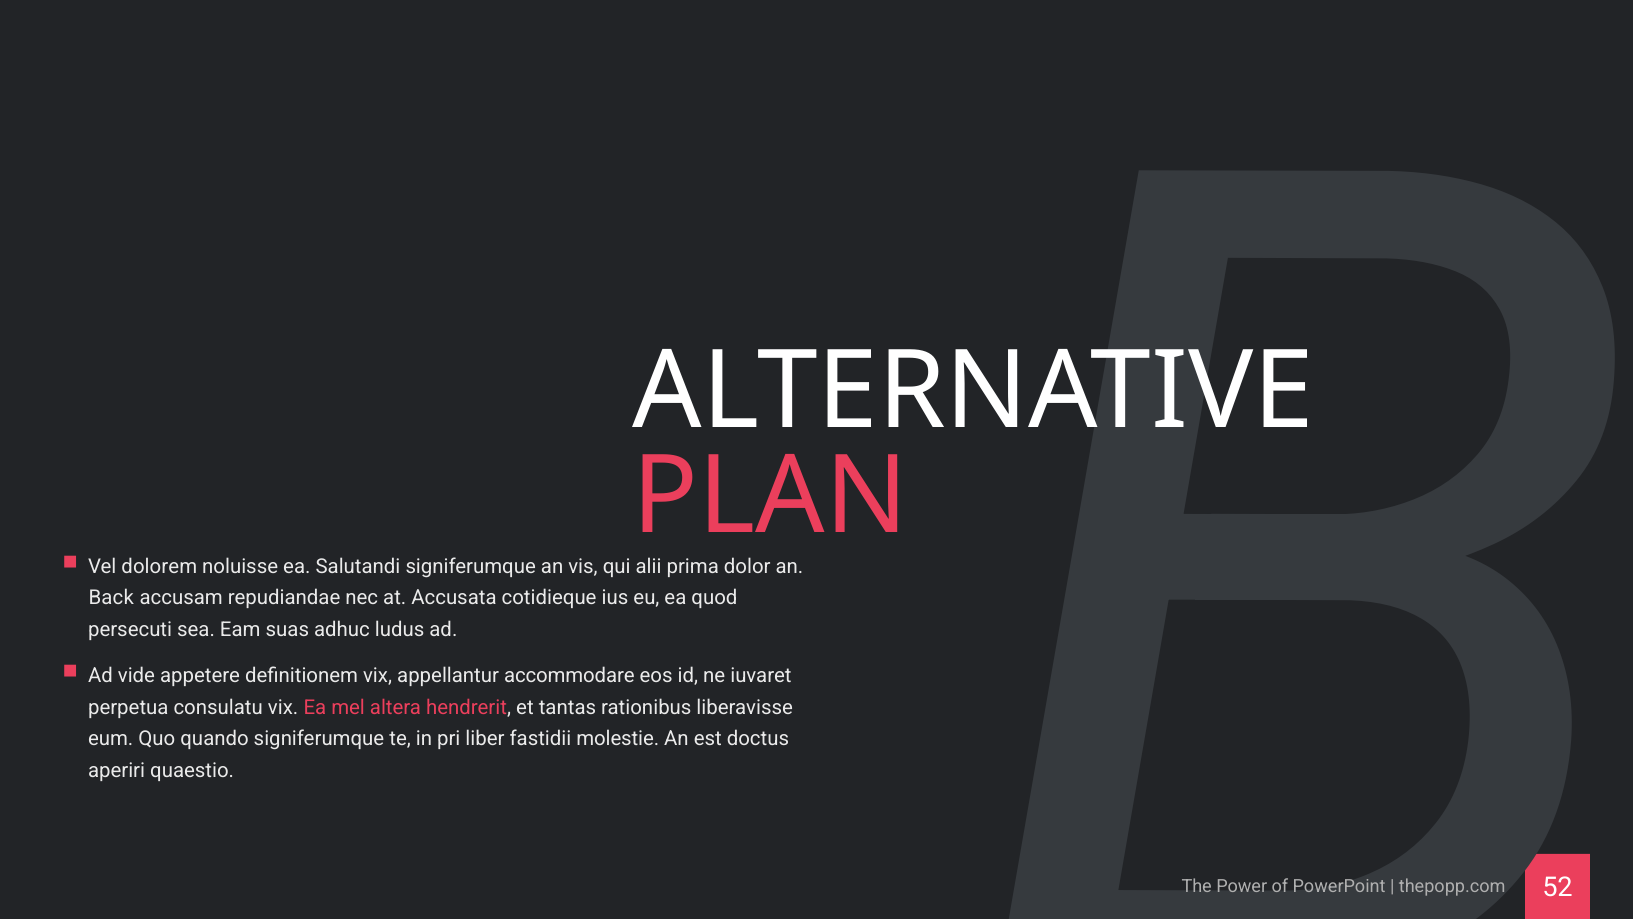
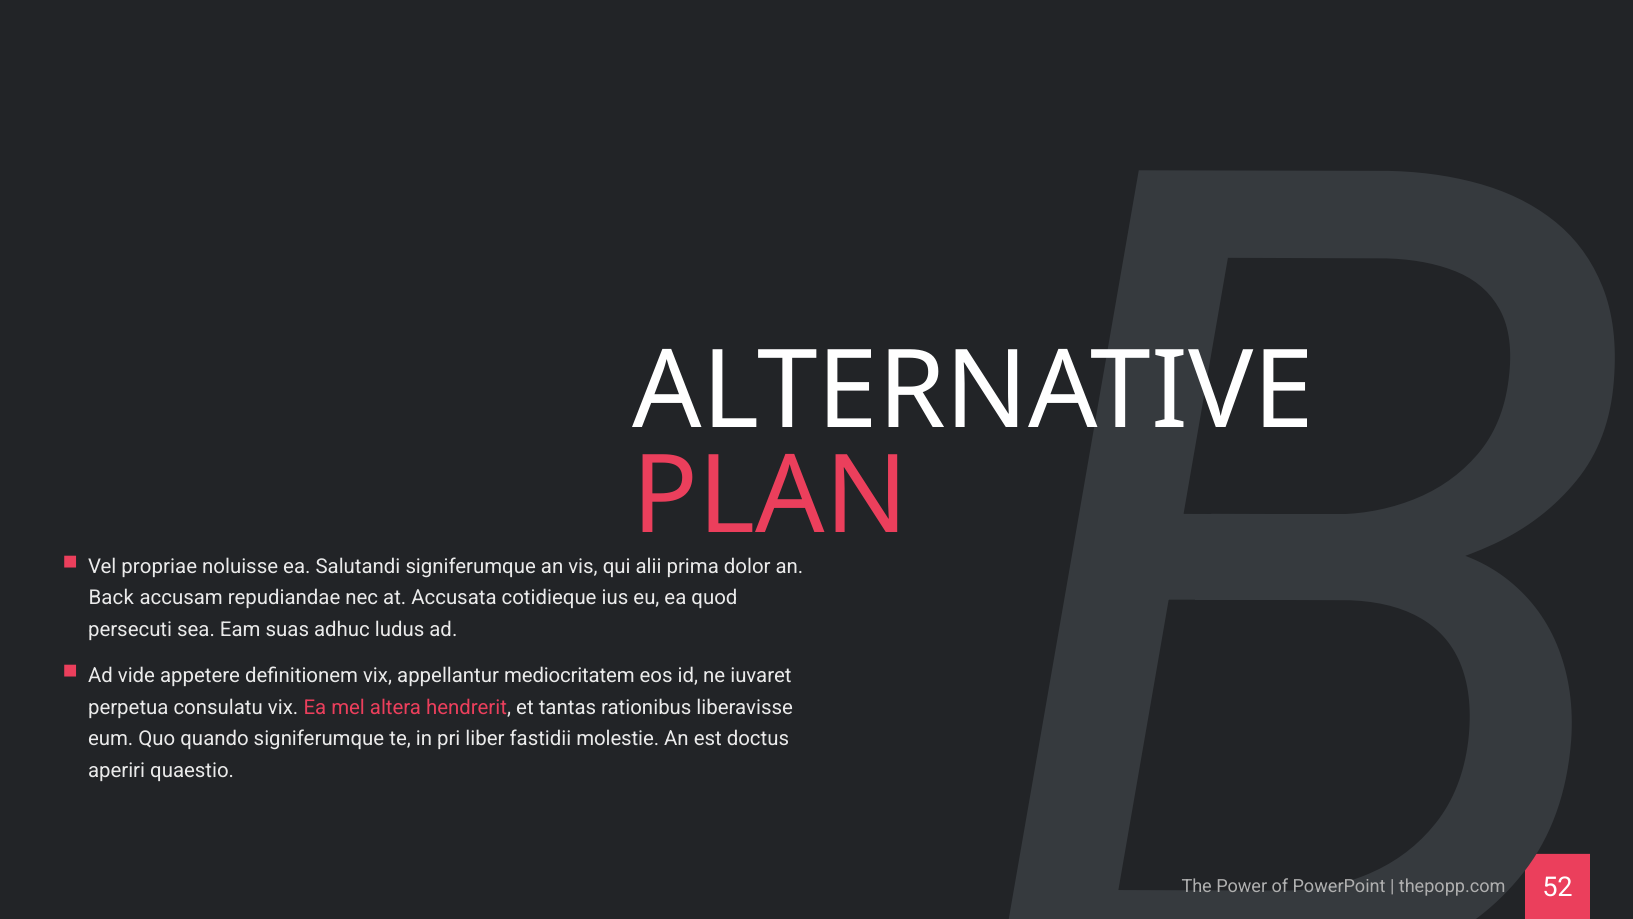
dolorem: dolorem -> propriae
accommodare: accommodare -> mediocritatem
